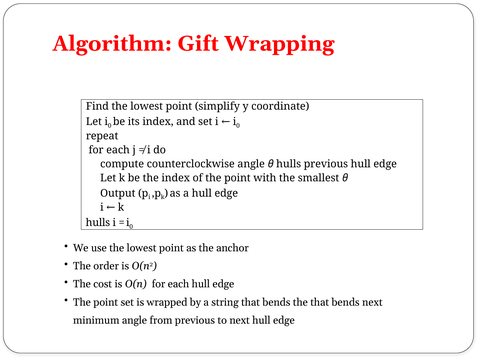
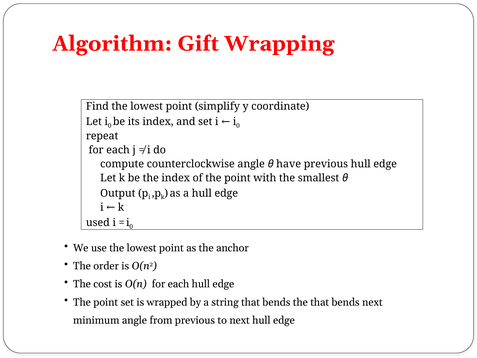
θ hulls: hulls -> have
hulls at (98, 222): hulls -> used
